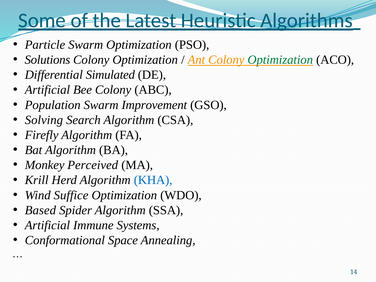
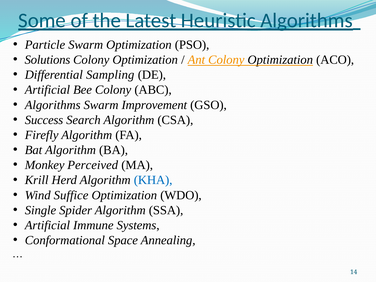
Optimization at (280, 60) colour: green -> black
Simulated: Simulated -> Sampling
Population at (53, 105): Population -> Algorithms
Solving: Solving -> Success
Based: Based -> Single
